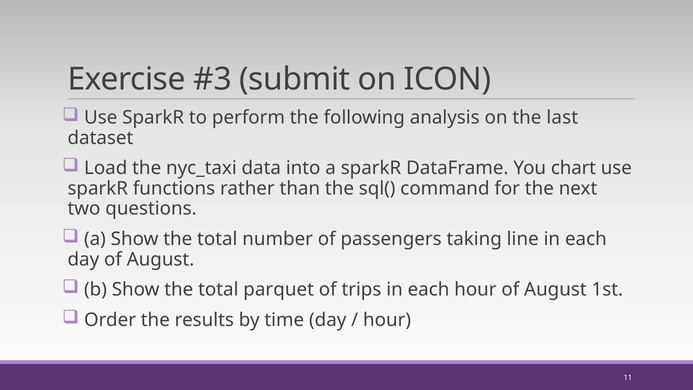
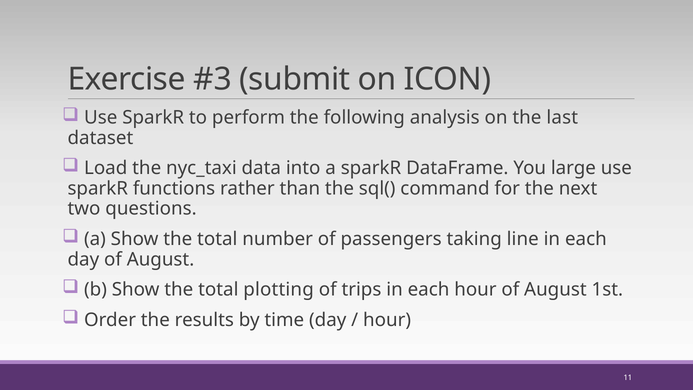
chart: chart -> large
parquet: parquet -> plotting
